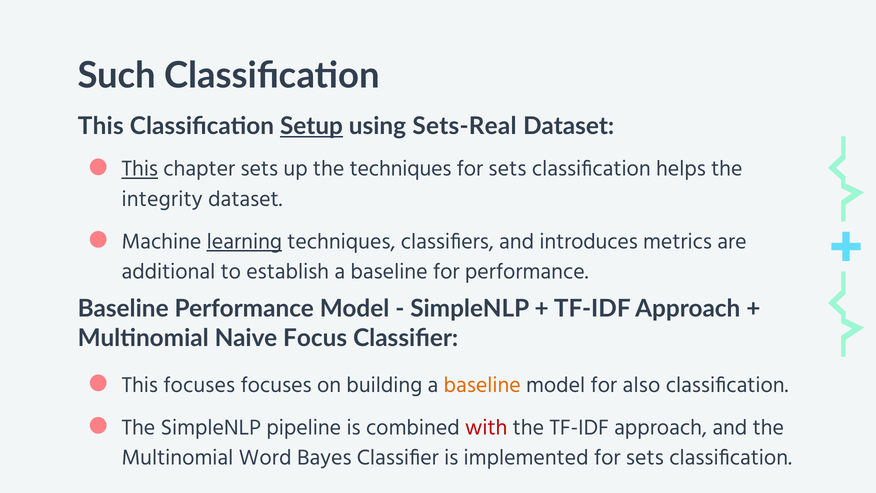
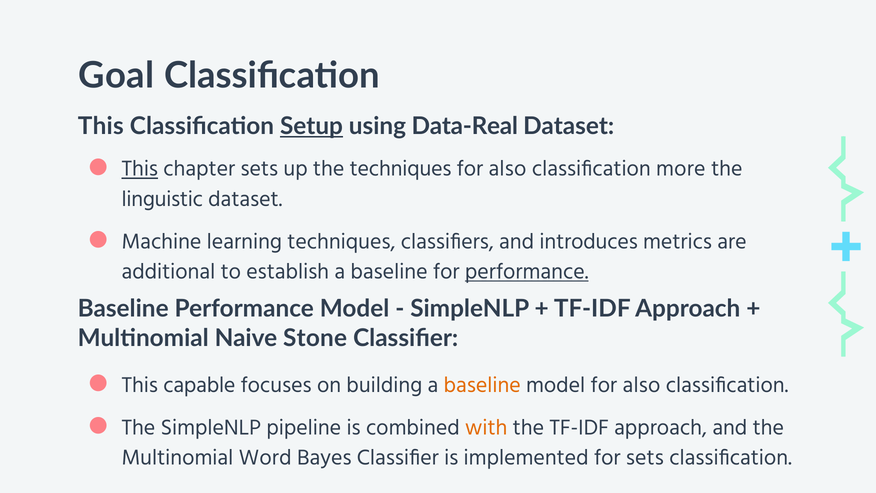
Such: Such -> Goal
Sets-Real: Sets-Real -> Data-Real
sets at (507, 169): sets -> also
helps: helps -> more
integrity: integrity -> linguistic
learning underline: present -> none
performance at (527, 271) underline: none -> present
Focus: Focus -> Stone
This focuses: focuses -> capable
with colour: red -> orange
